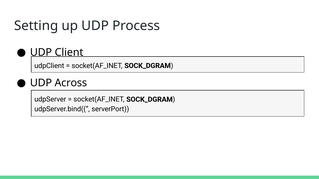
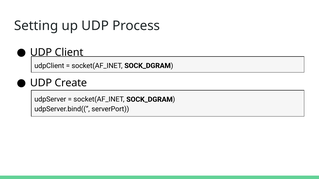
Across: Across -> Create
